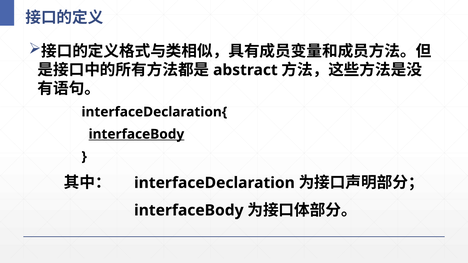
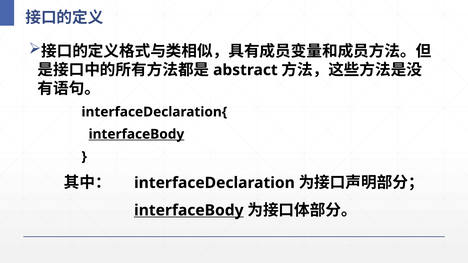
interfaceBody at (189, 210) underline: none -> present
